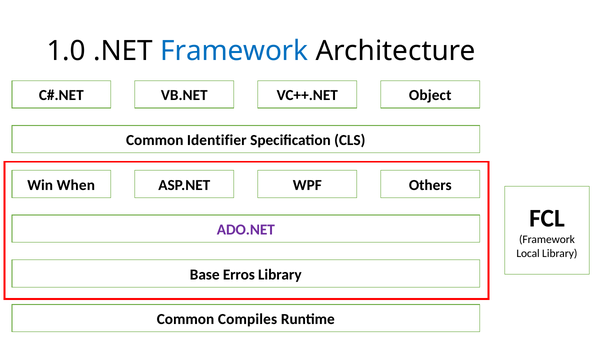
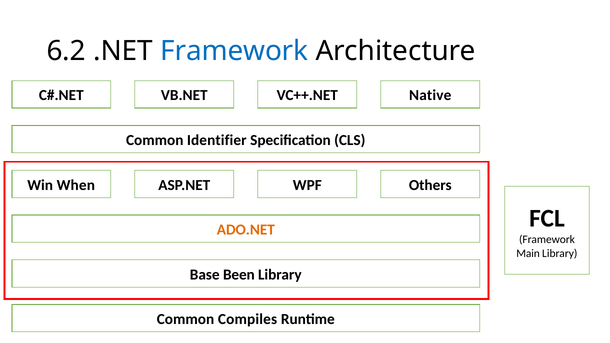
1.0: 1.0 -> 6.2
Object: Object -> Native
ADO.NET colour: purple -> orange
Local: Local -> Main
Erros: Erros -> Been
